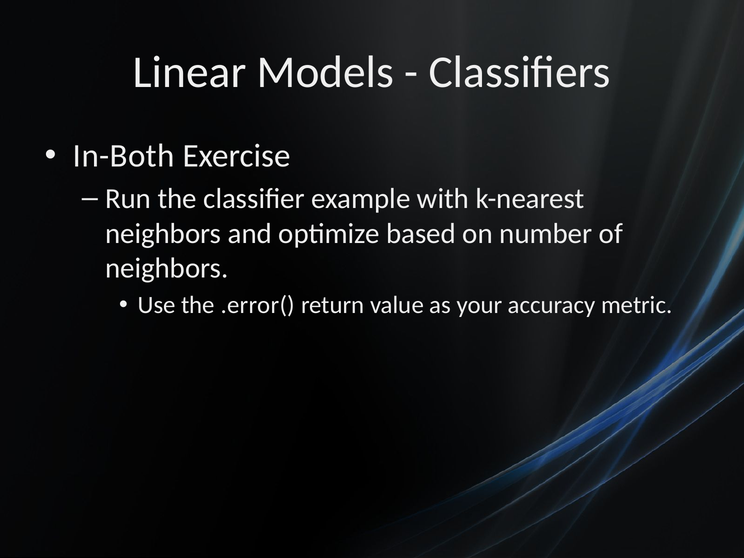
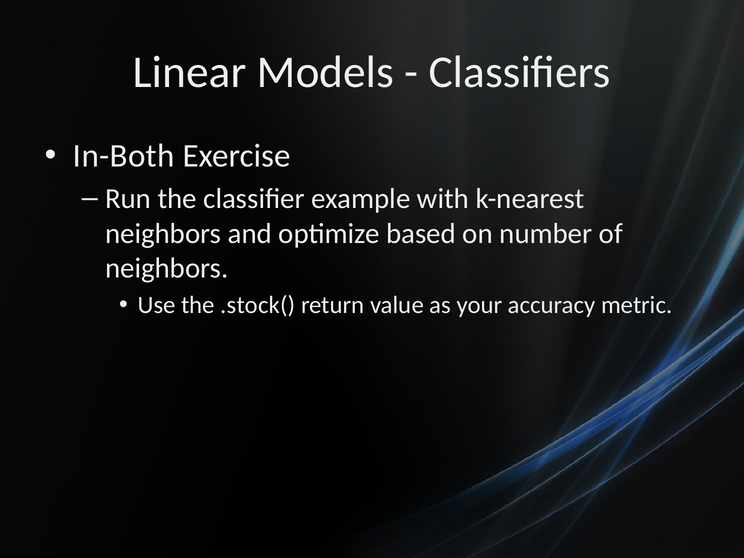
.error(: .error( -> .stock(
